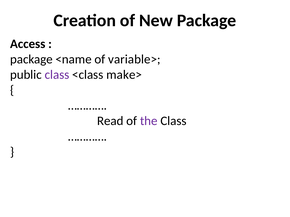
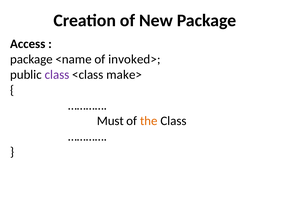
variable>: variable> -> invoked>
Read: Read -> Must
the colour: purple -> orange
